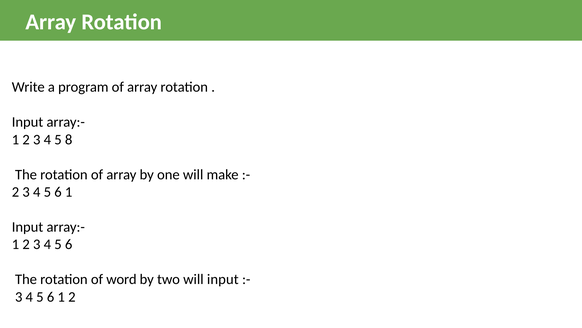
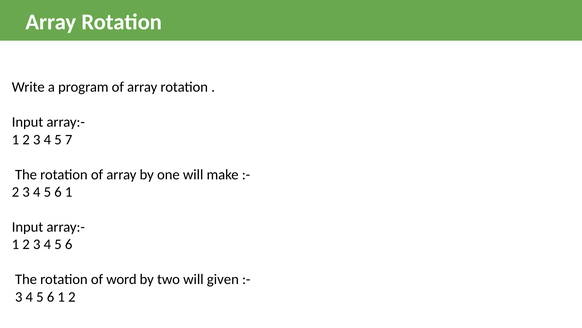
8: 8 -> 7
will input: input -> given
